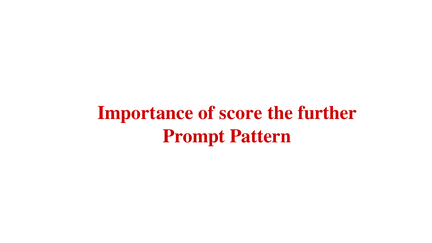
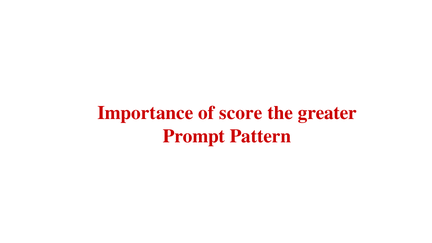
further: further -> greater
